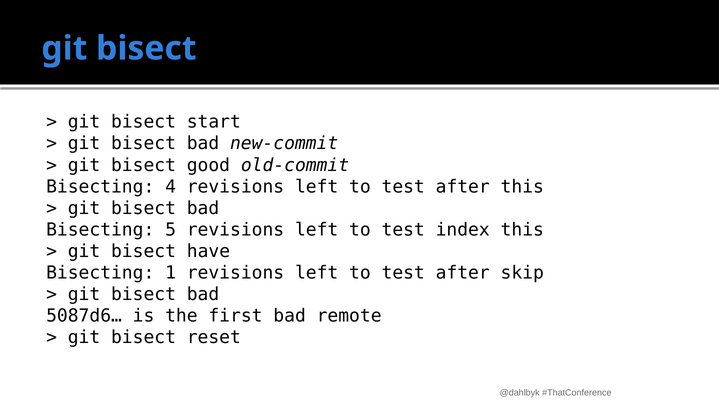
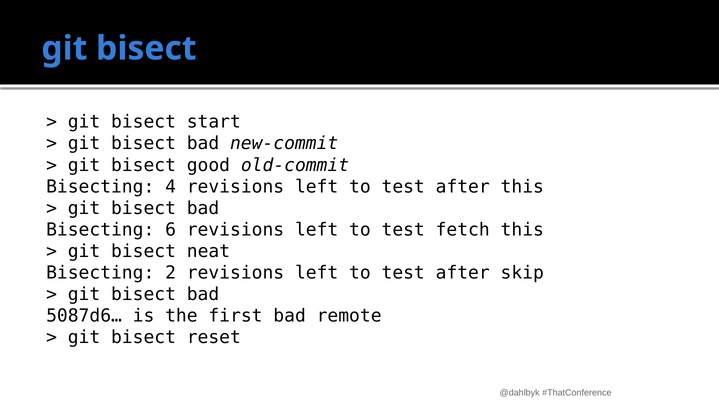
5: 5 -> 6
index: index -> fetch
have: have -> neat
1: 1 -> 2
